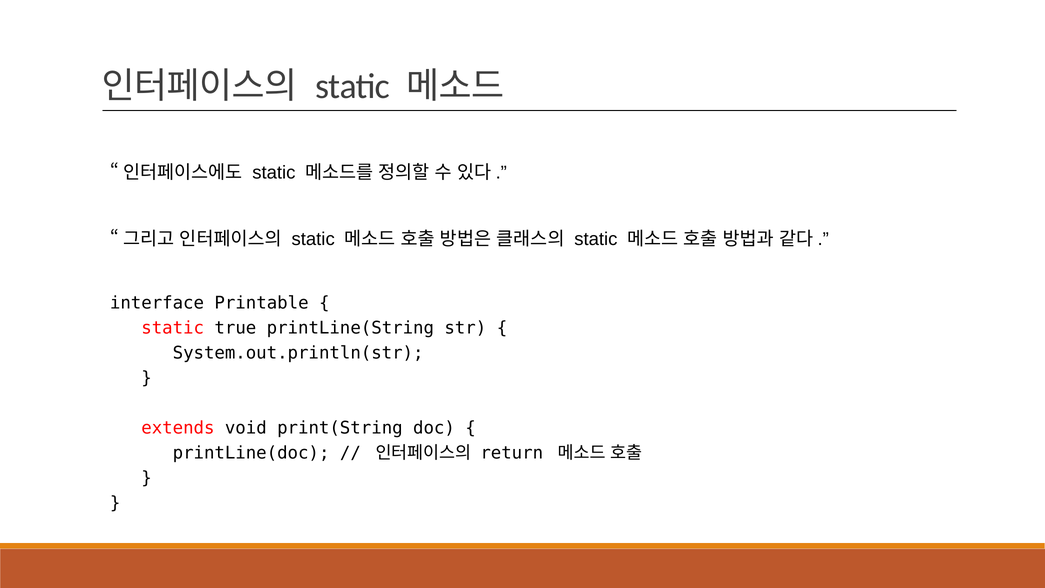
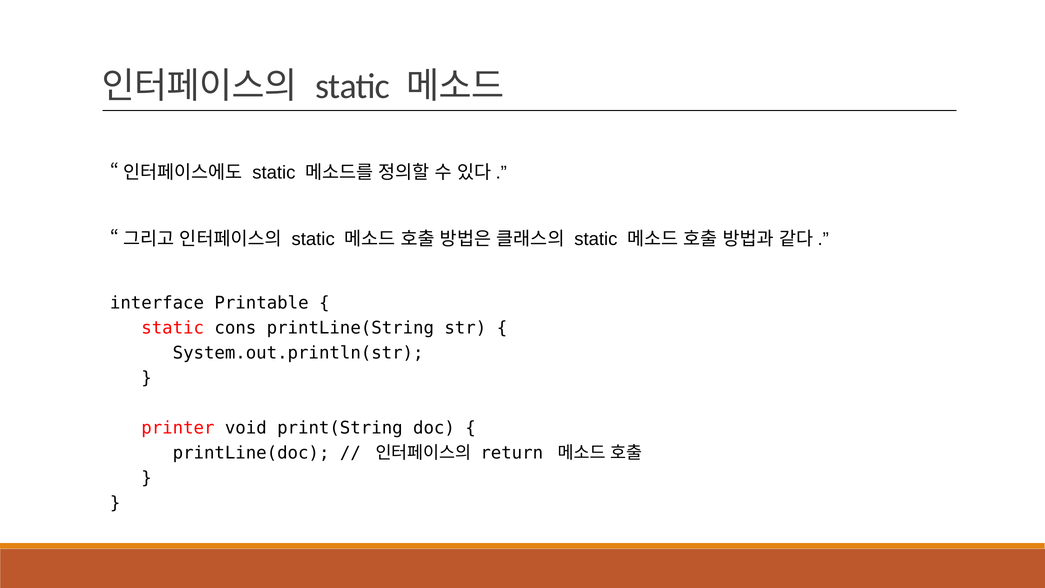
true: true -> cons
extends: extends -> printer
